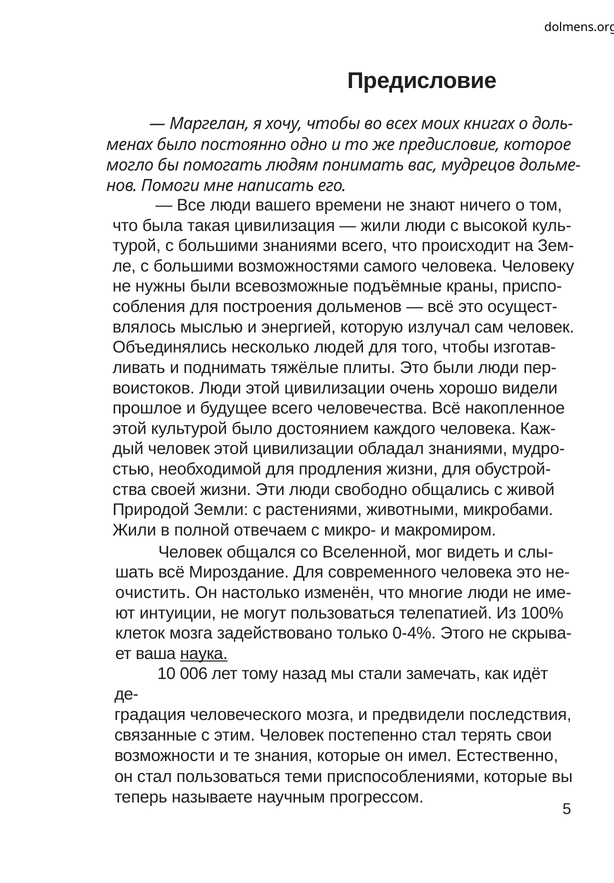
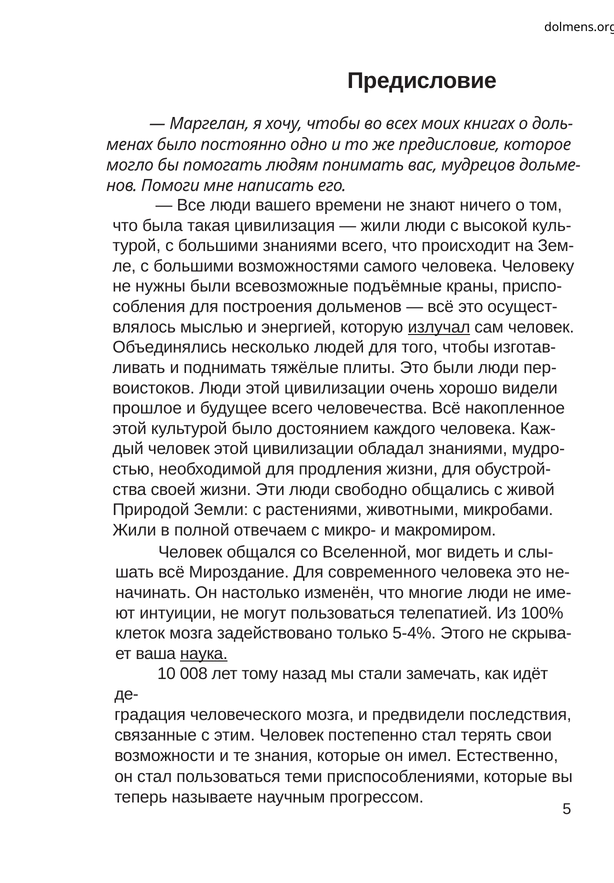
излучал underline: none -> present
очистить: очистить -> начинать
0-4%: 0-4% -> 5-4%
006: 006 -> 008
